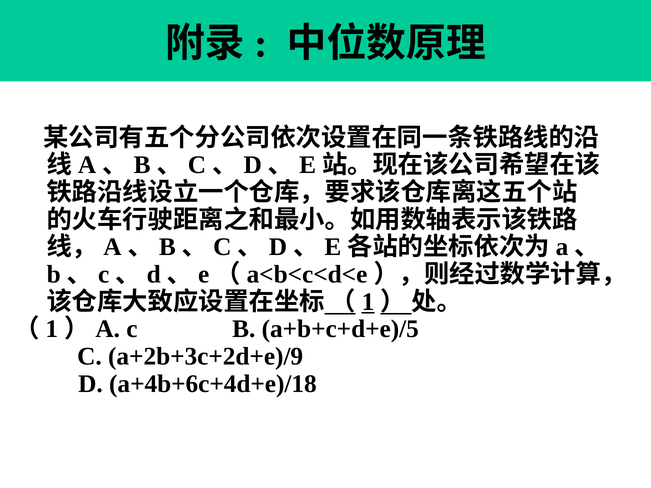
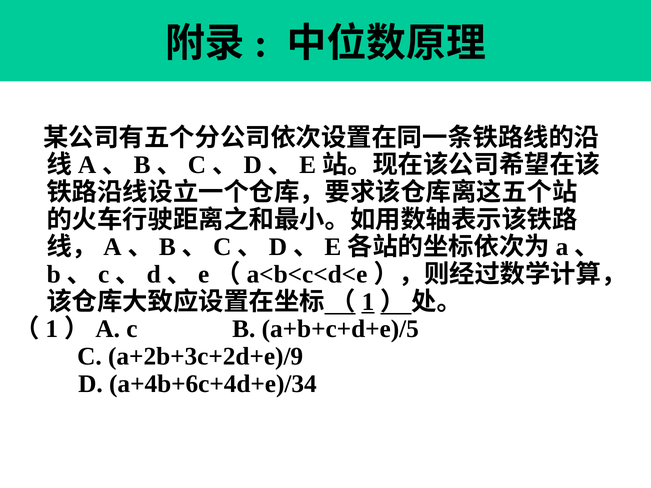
a+4b+6c+4d+e)/18: a+4b+6c+4d+e)/18 -> a+4b+6c+4d+e)/34
